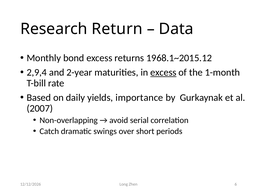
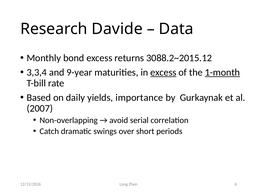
Return: Return -> Davide
1968.1~2015.12: 1968.1~2015.12 -> 3088.2~2015.12
2,9,4: 2,9,4 -> 3,3,4
2-year: 2-year -> 9-year
1-month underline: none -> present
